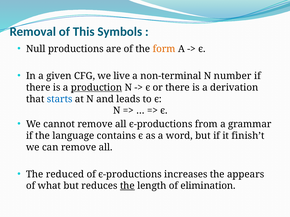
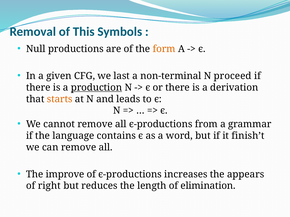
live: live -> last
number: number -> proceed
starts colour: blue -> orange
reduced: reduced -> improve
what: what -> right
the at (127, 186) underline: present -> none
